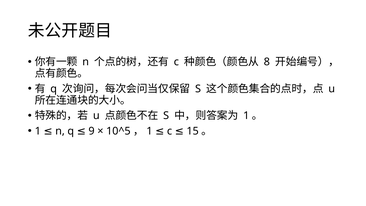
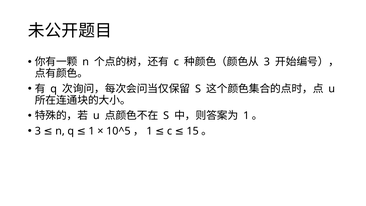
8 at (267, 62): 8 -> 3
1 at (38, 131): 1 -> 3
q 9: 9 -> 1
